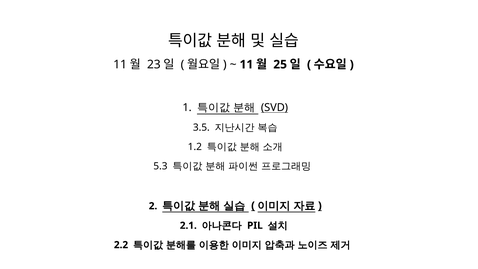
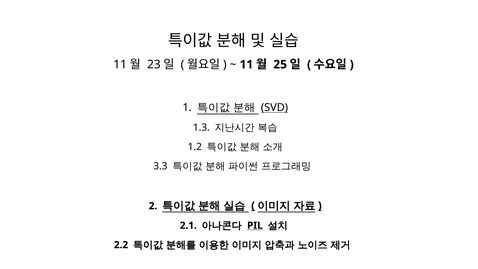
3.5: 3.5 -> 1.3
5.3: 5.3 -> 3.3
PIL underline: none -> present
